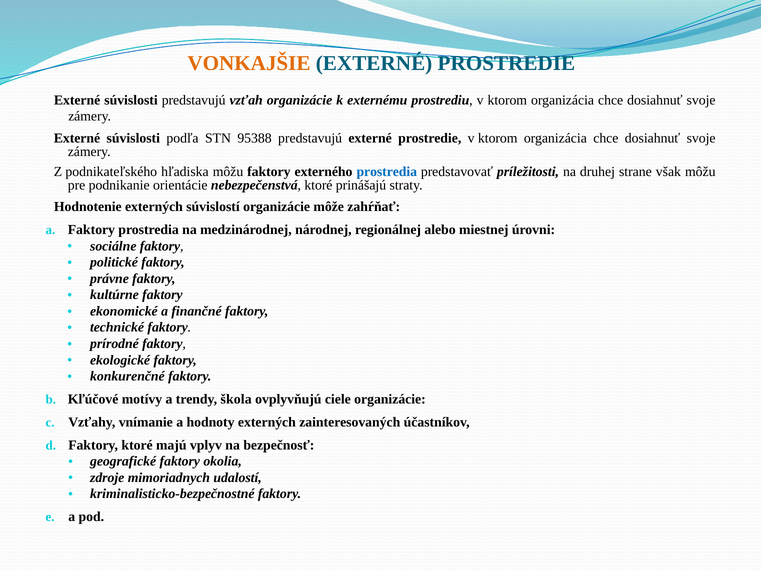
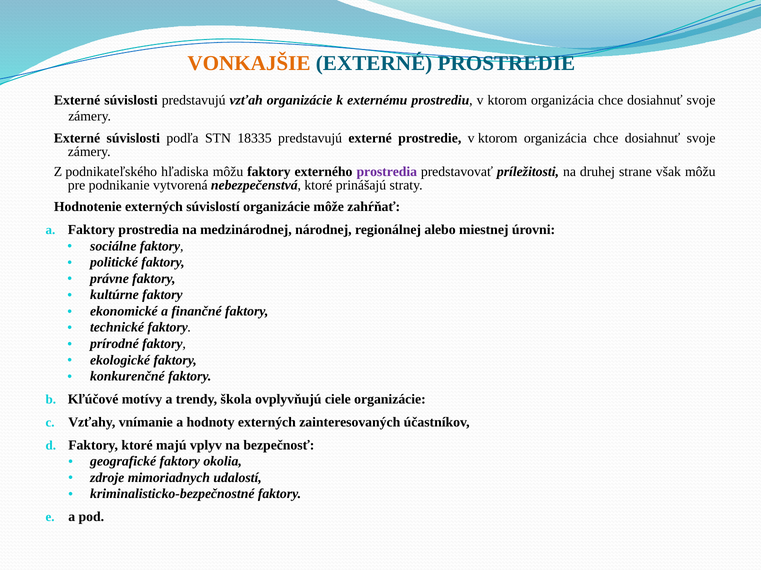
95388: 95388 -> 18335
prostredia at (387, 172) colour: blue -> purple
orientácie: orientácie -> vytvorená
